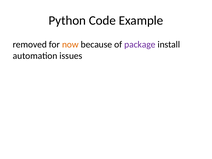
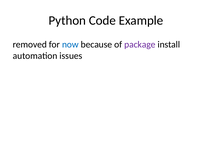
now colour: orange -> blue
